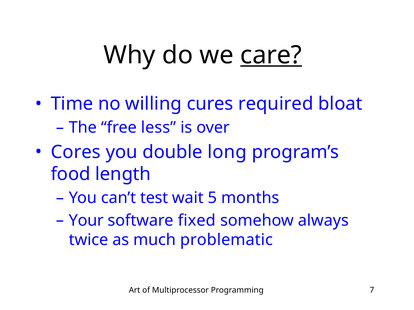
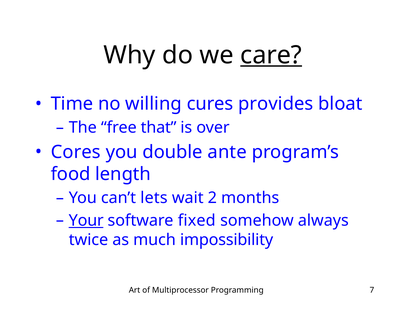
required: required -> provides
less: less -> that
long: long -> ante
test: test -> lets
5: 5 -> 2
Your underline: none -> present
problematic: problematic -> impossibility
